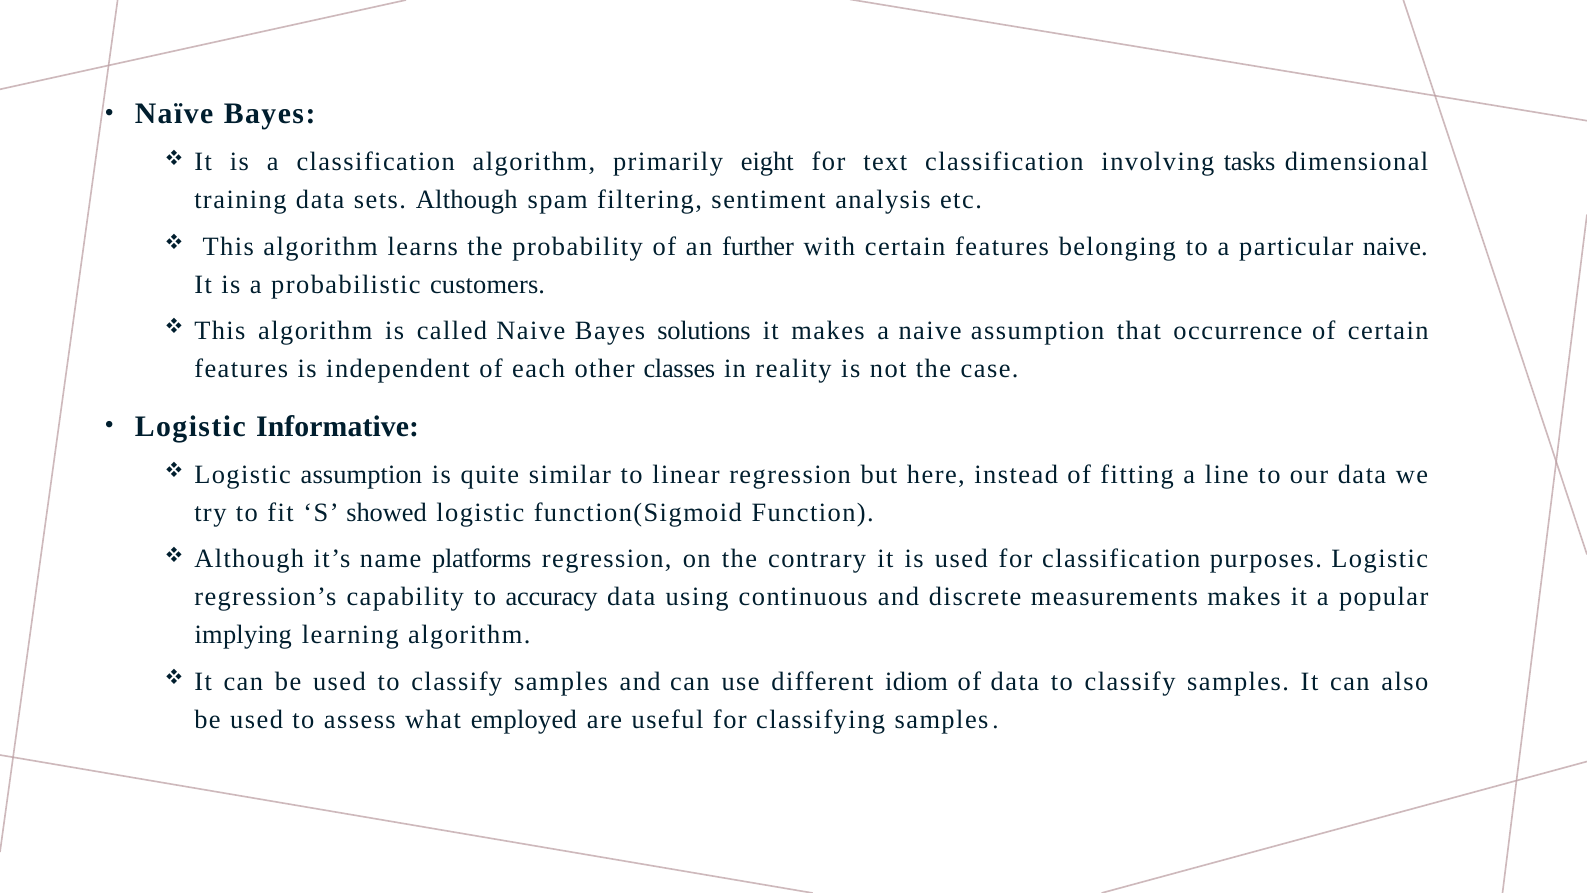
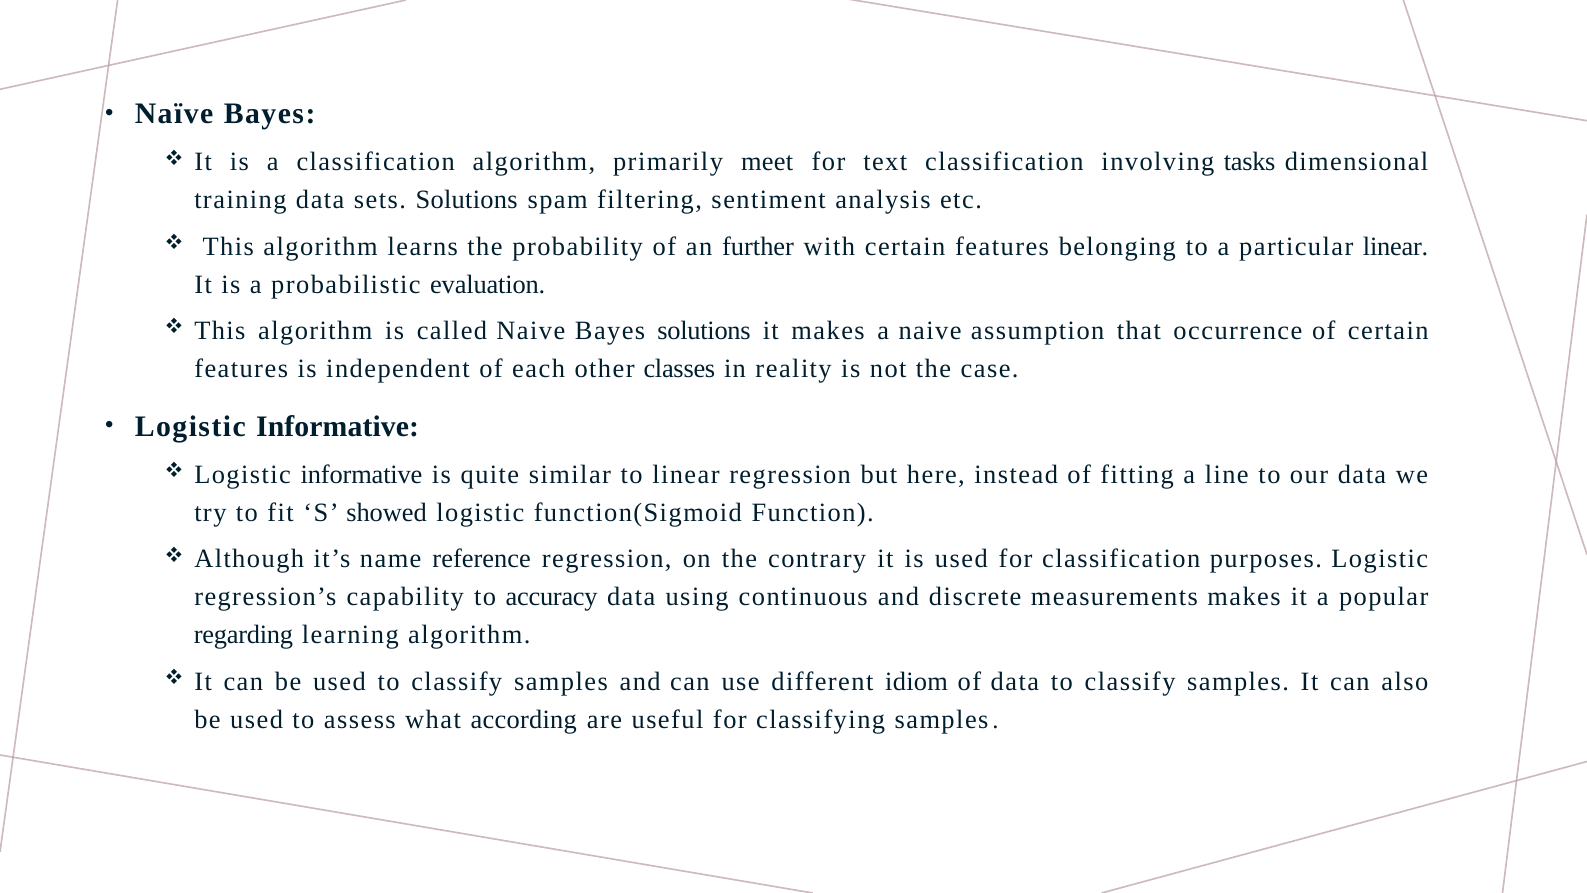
eight: eight -> meet
sets Although: Although -> Solutions
particular naive: naive -> linear
customers: customers -> evaluation
assumption at (361, 474): assumption -> informative
platforms: platforms -> reference
implying: implying -> regarding
employed: employed -> according
